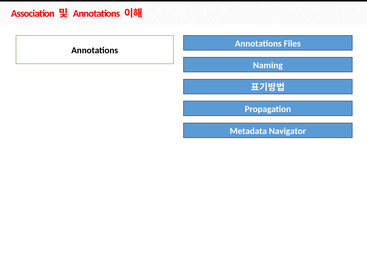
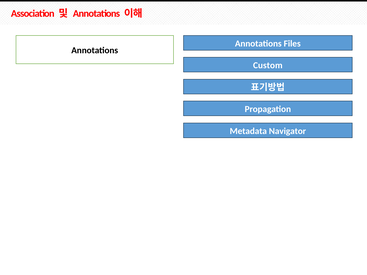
Naming: Naming -> Custom
